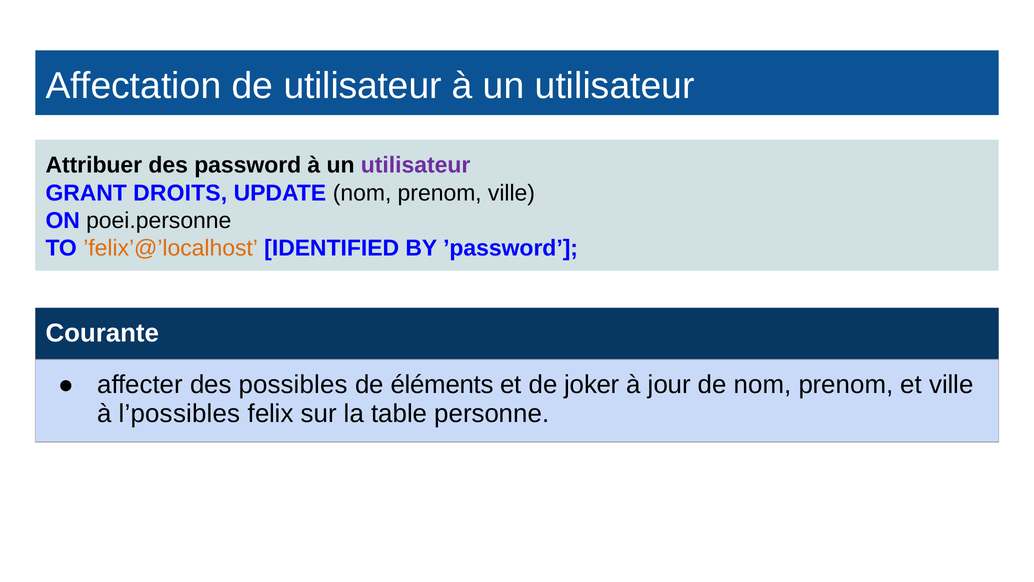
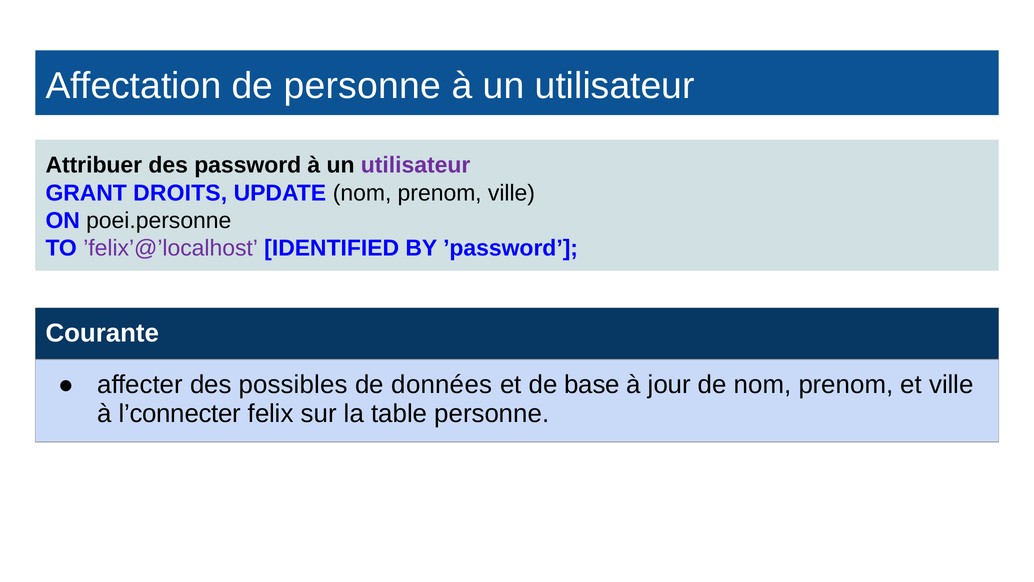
de utilisateur: utilisateur -> personne
’felix’@’localhost colour: orange -> purple
éléments: éléments -> données
joker: joker -> base
l’possibles: l’possibles -> l’connecter
